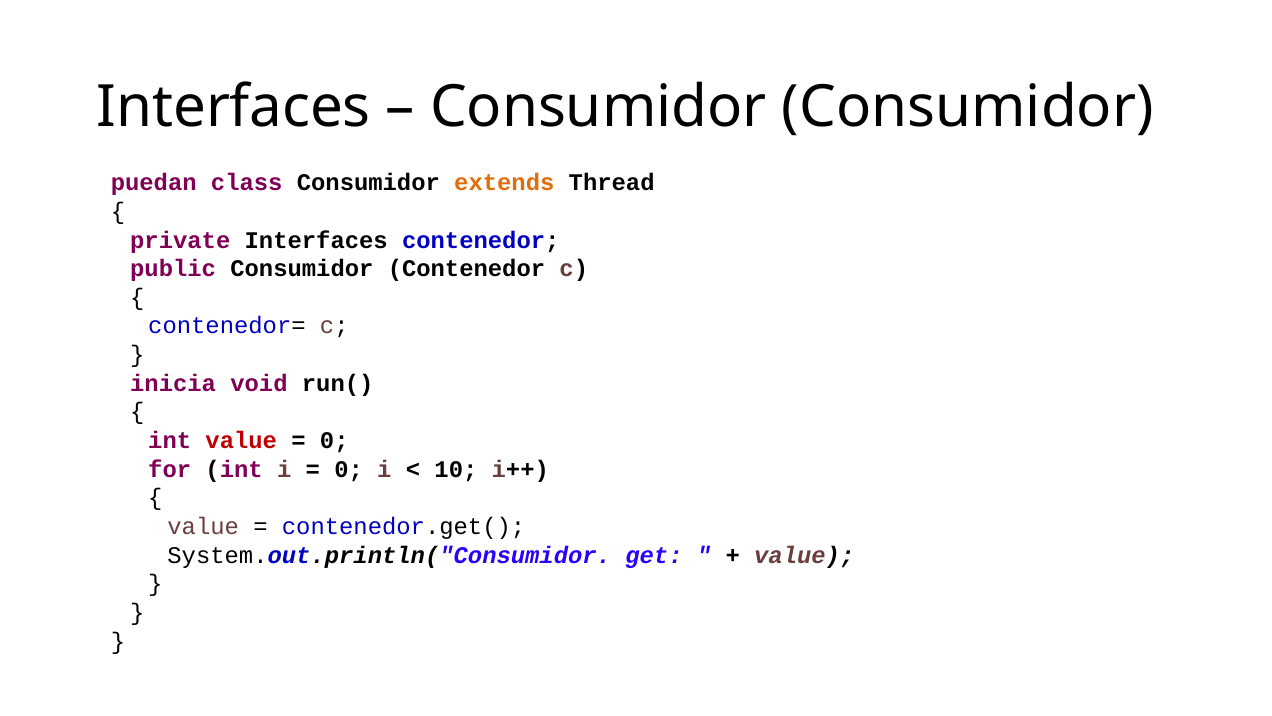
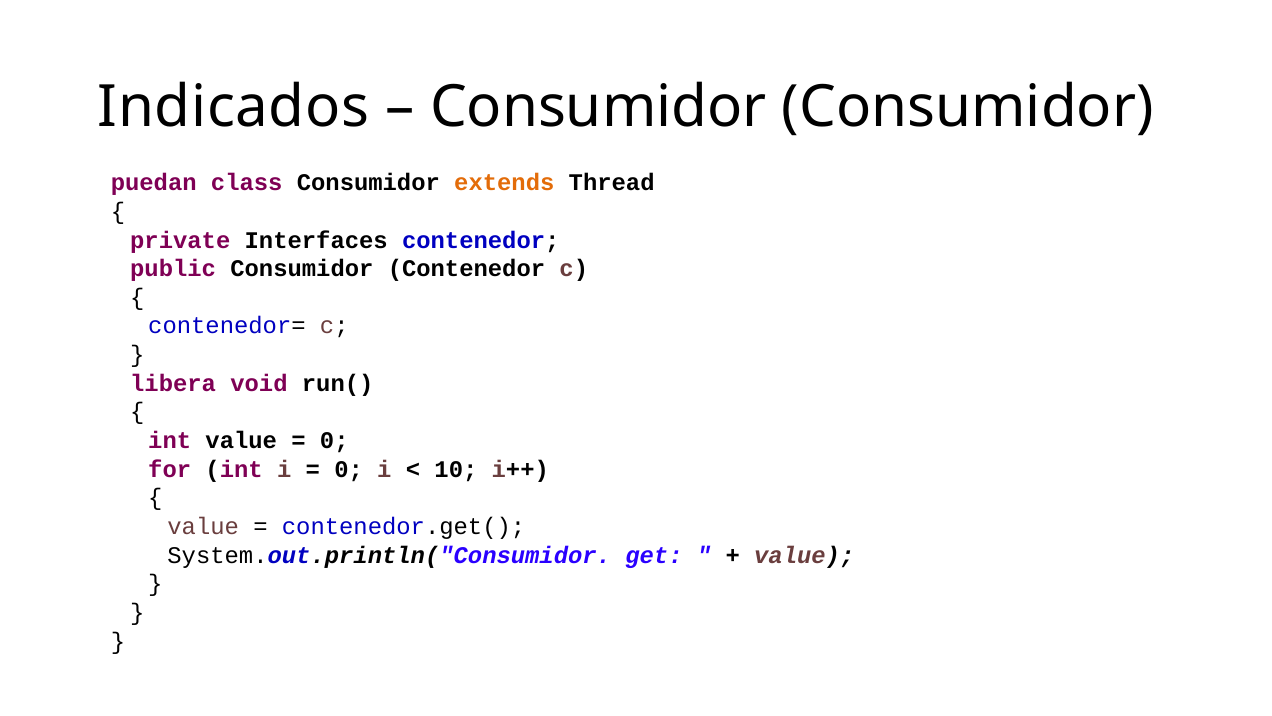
Interfaces at (234, 107): Interfaces -> Indicados
inicia: inicia -> libera
value at (241, 440) colour: red -> black
